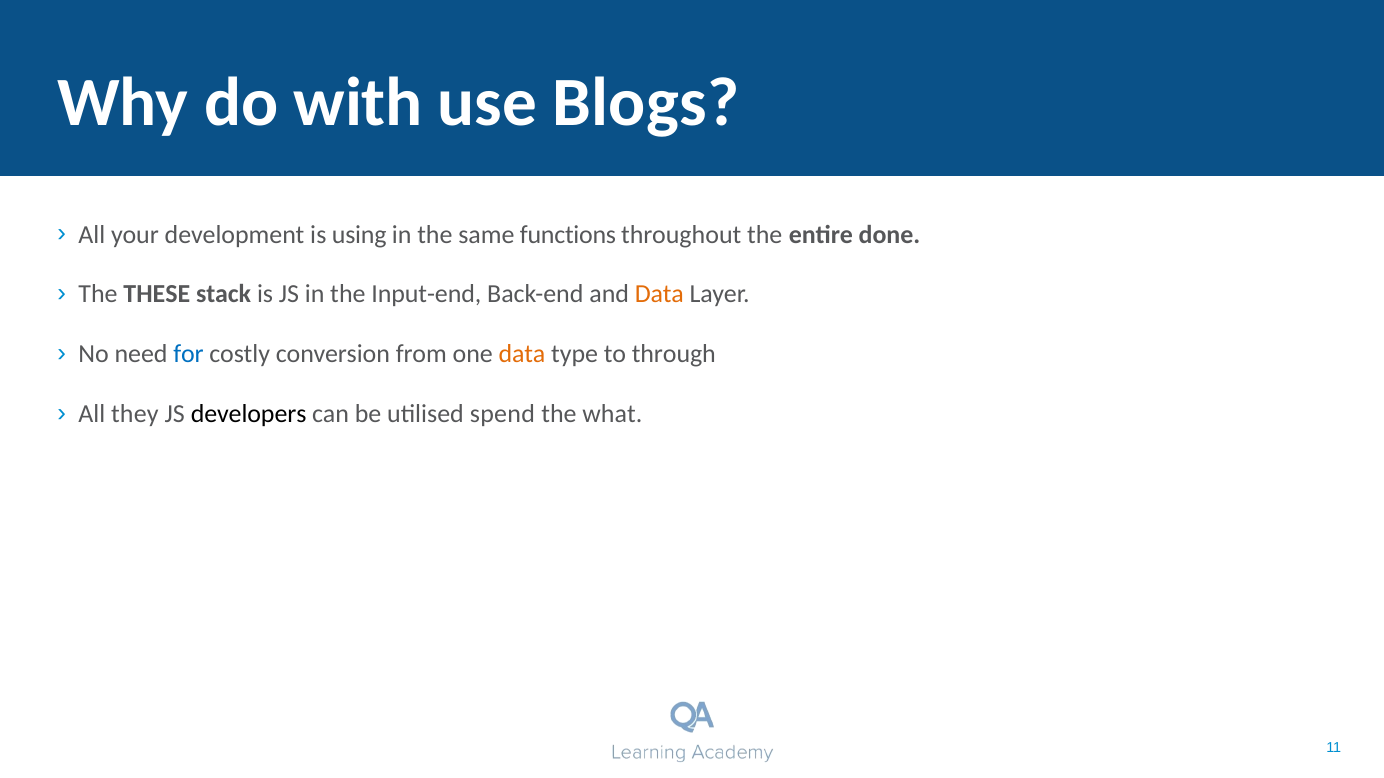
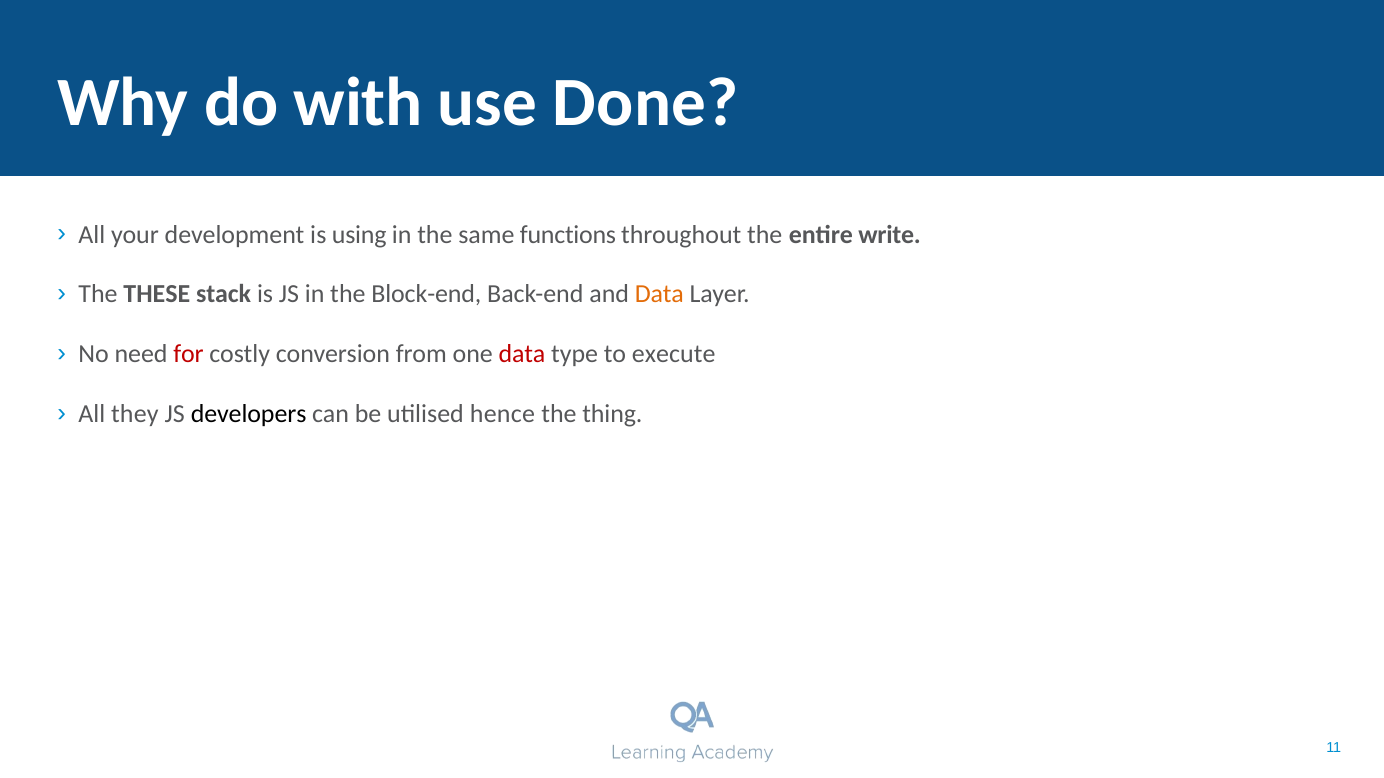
Blogs: Blogs -> Done
done: done -> write
Input-end: Input-end -> Block-end
for colour: blue -> red
data at (522, 355) colour: orange -> red
through: through -> execute
spend: spend -> hence
what: what -> thing
